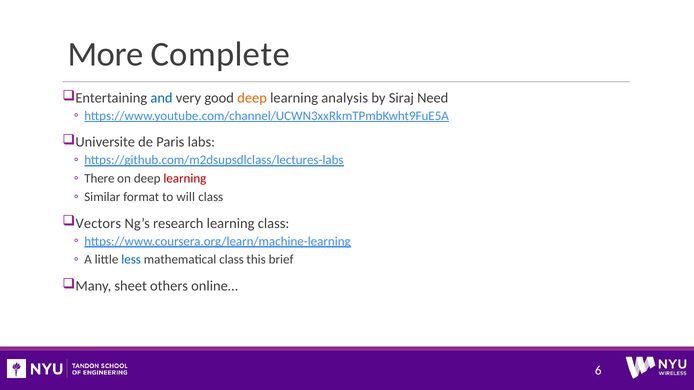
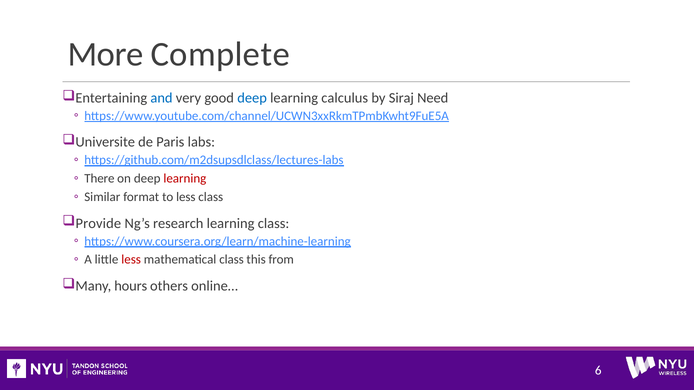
deep at (252, 98) colour: orange -> blue
analysis: analysis -> calculus
to will: will -> less
Vectors: Vectors -> Provide
less at (131, 260) colour: blue -> red
brief: brief -> from
sheet: sheet -> hours
